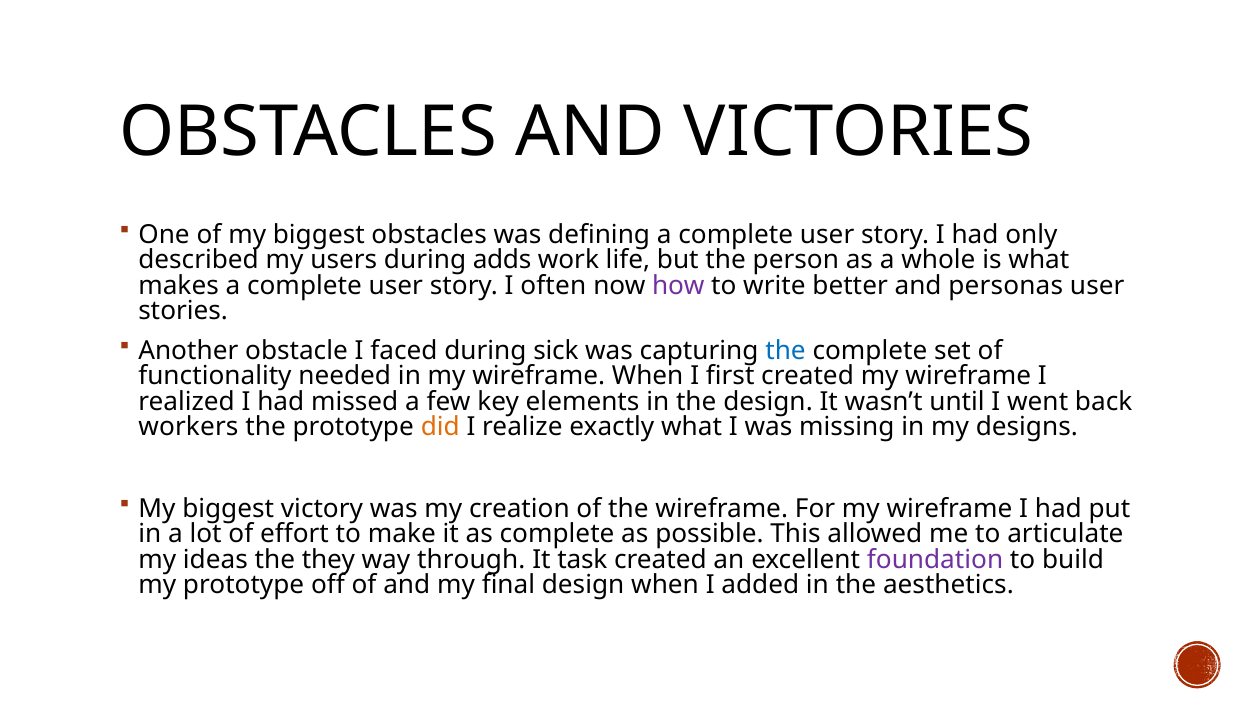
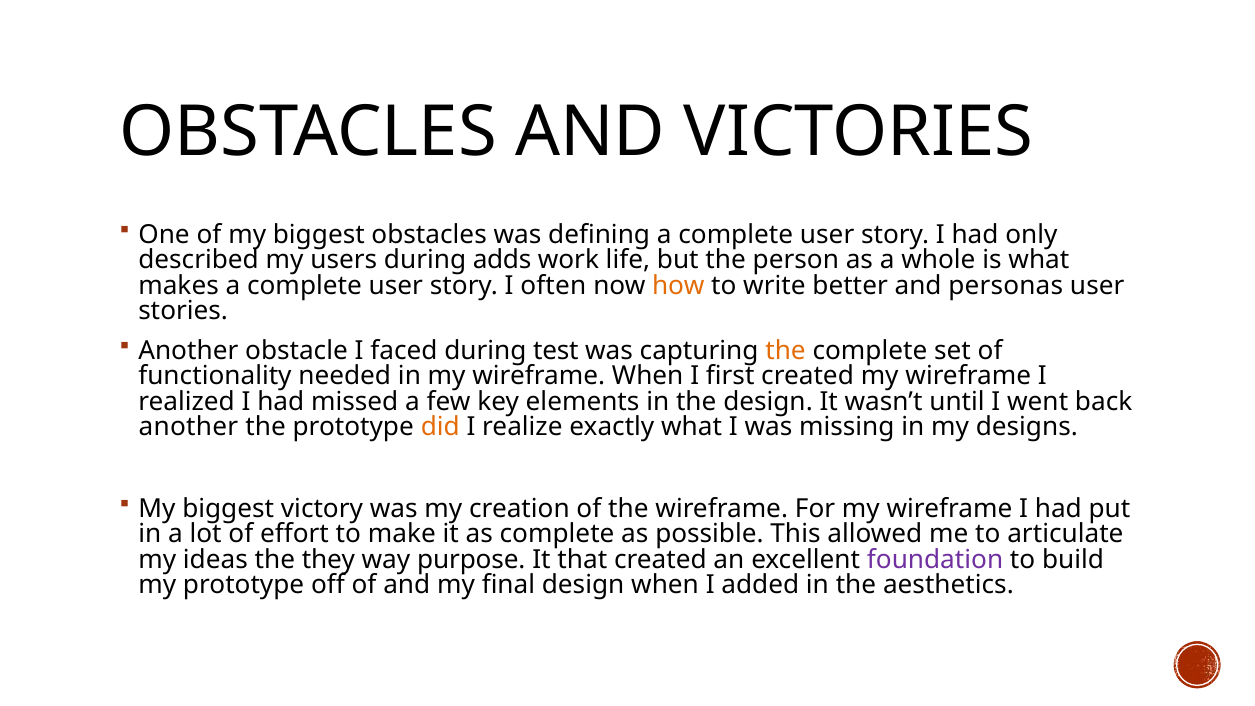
how colour: purple -> orange
sick: sick -> test
the at (786, 351) colour: blue -> orange
workers at (188, 427): workers -> another
through: through -> purpose
task: task -> that
